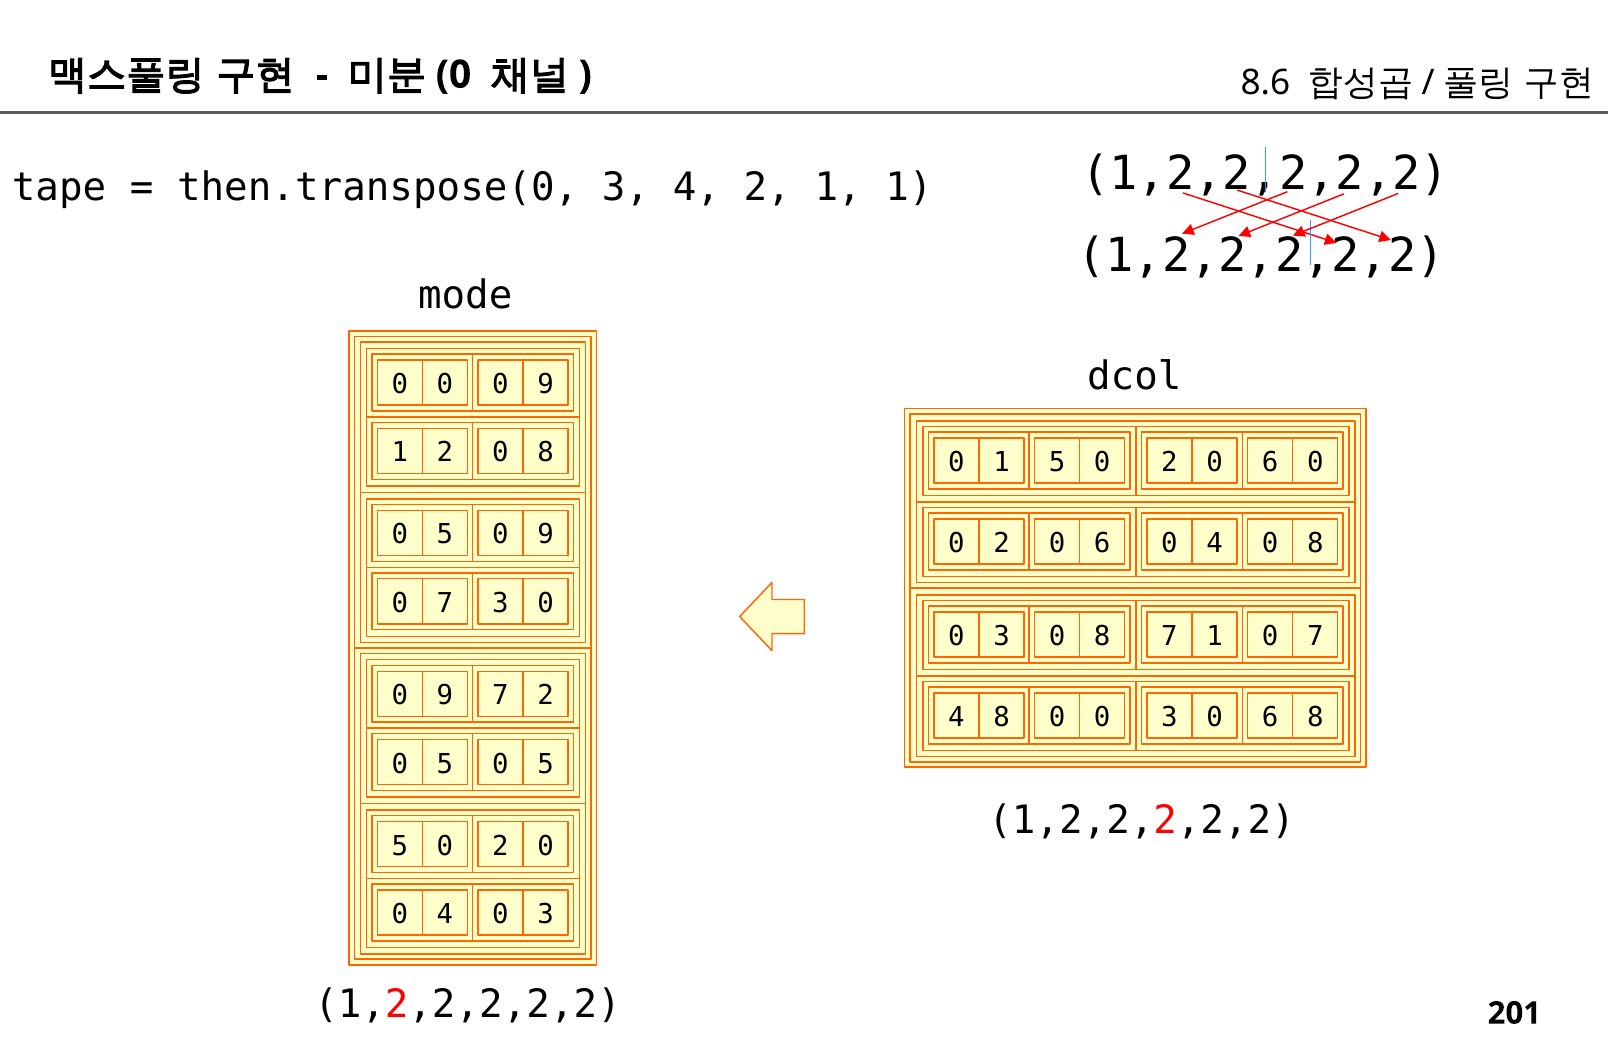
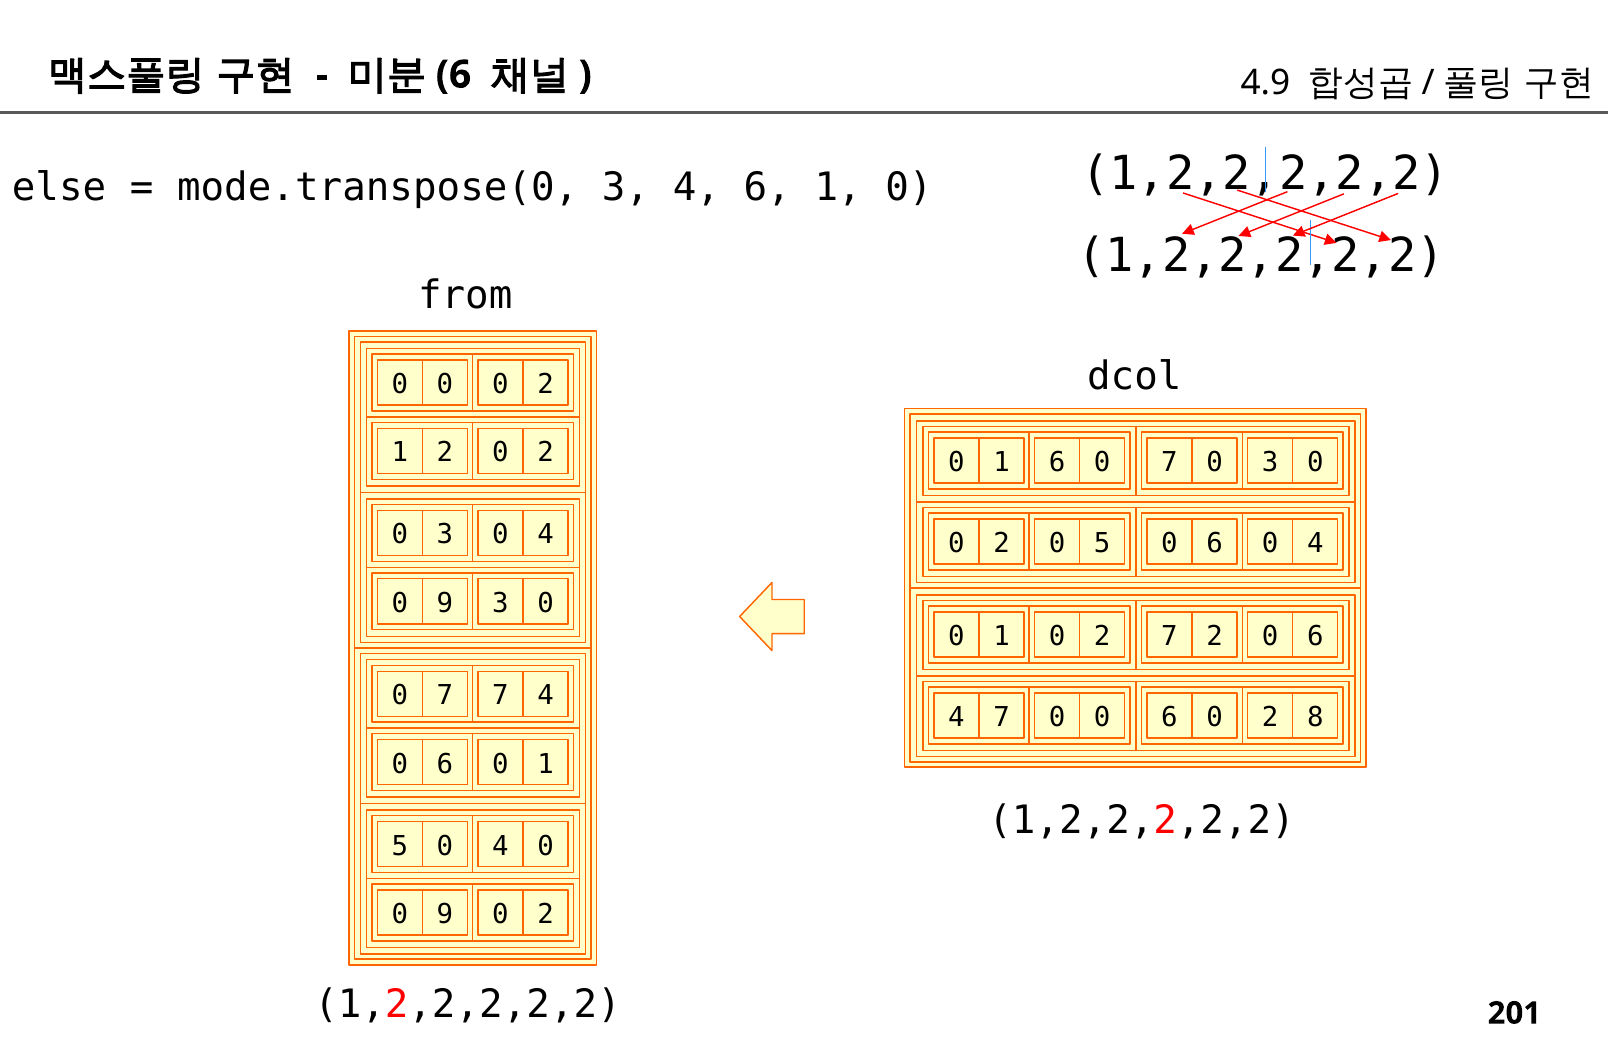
0 at (453, 75): 0 -> 6
8.6: 8.6 -> 4.9
tape: tape -> else
then.transpose(0: then.transpose(0 -> mode.transpose(0
4 2: 2 -> 6
1 at (909, 187): 1 -> 0
mode: mode -> from
0 0 0 9: 9 -> 2
2 0 8: 8 -> 2
1 5: 5 -> 6
2 at (1169, 463): 2 -> 7
6 at (1270, 463): 6 -> 3
5 at (445, 535): 5 -> 3
9 at (546, 535): 9 -> 4
6 at (1102, 544): 6 -> 5
4 at (1215, 544): 4 -> 6
8 at (1315, 544): 8 -> 4
7 at (445, 603): 7 -> 9
3 at (1001, 637): 3 -> 1
8 at (1102, 637): 8 -> 2
7 1: 1 -> 2
7 at (1315, 637): 7 -> 6
9 at (445, 696): 9 -> 7
7 2: 2 -> 4
4 8: 8 -> 7
0 0 3: 3 -> 6
6 at (1270, 718): 6 -> 2
5 at (445, 764): 5 -> 6
5 at (546, 764): 5 -> 1
2 at (500, 846): 2 -> 4
4 at (445, 915): 4 -> 9
3 at (546, 915): 3 -> 2
